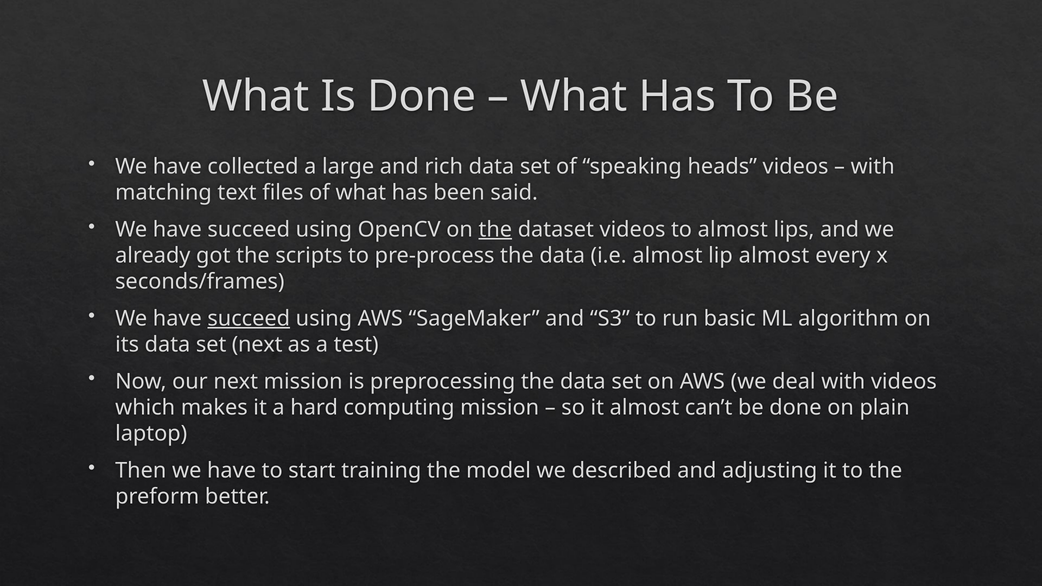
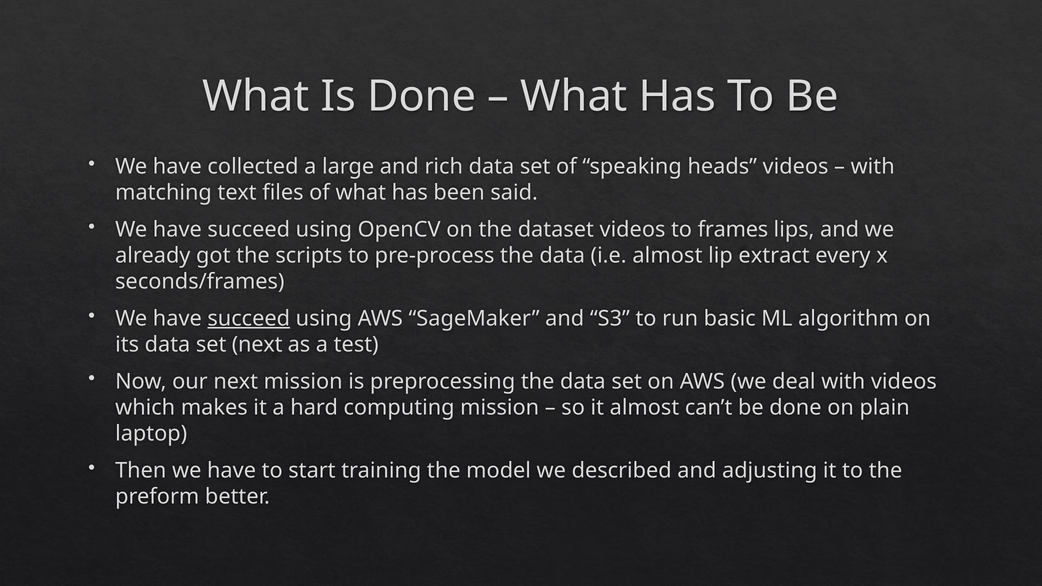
the at (495, 229) underline: present -> none
to almost: almost -> frames
lip almost: almost -> extract
